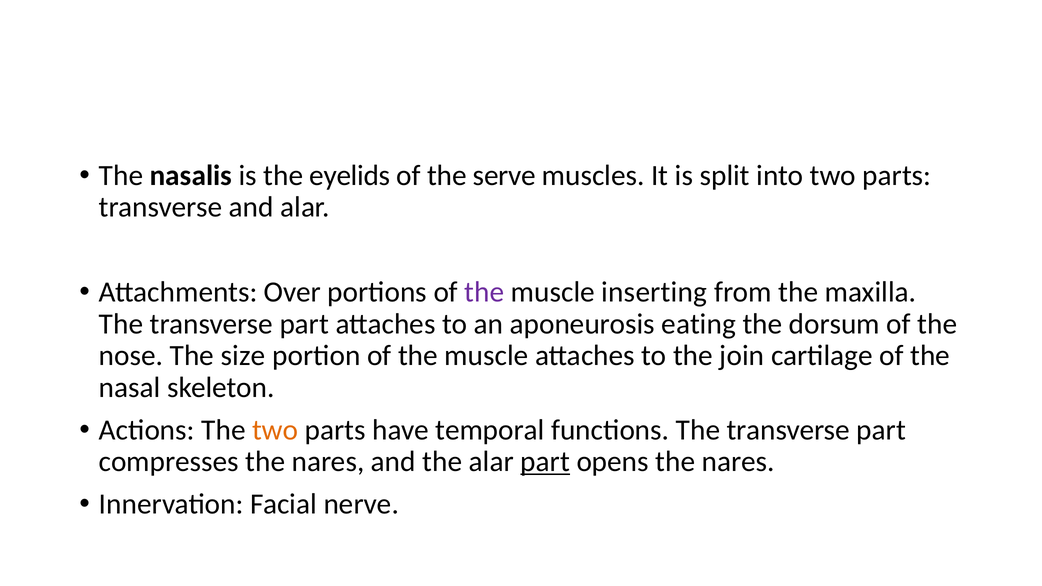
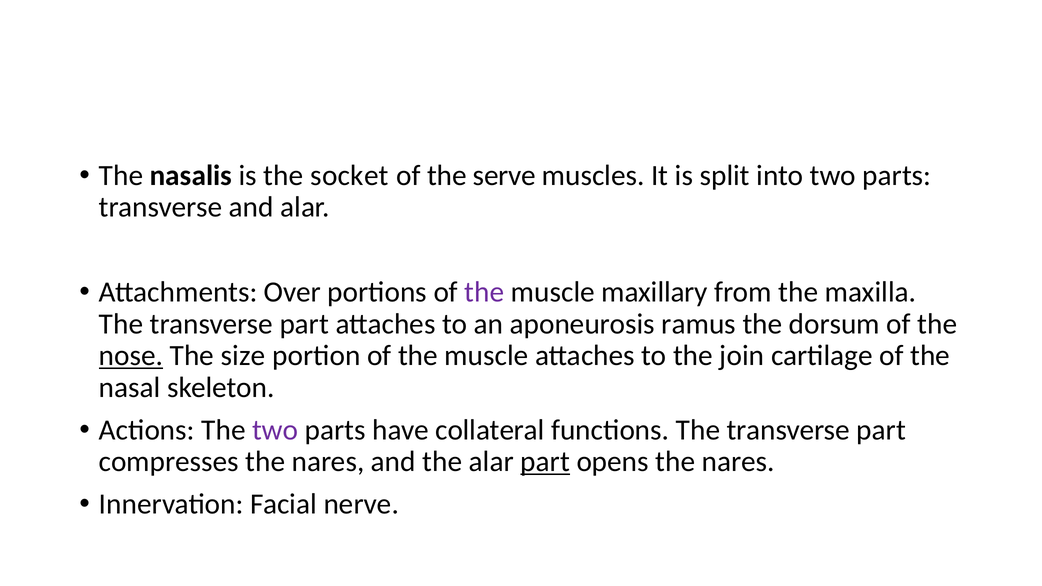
eyelids: eyelids -> socket
inserting: inserting -> maxillary
eating: eating -> ramus
nose underline: none -> present
two at (275, 430) colour: orange -> purple
temporal: temporal -> collateral
